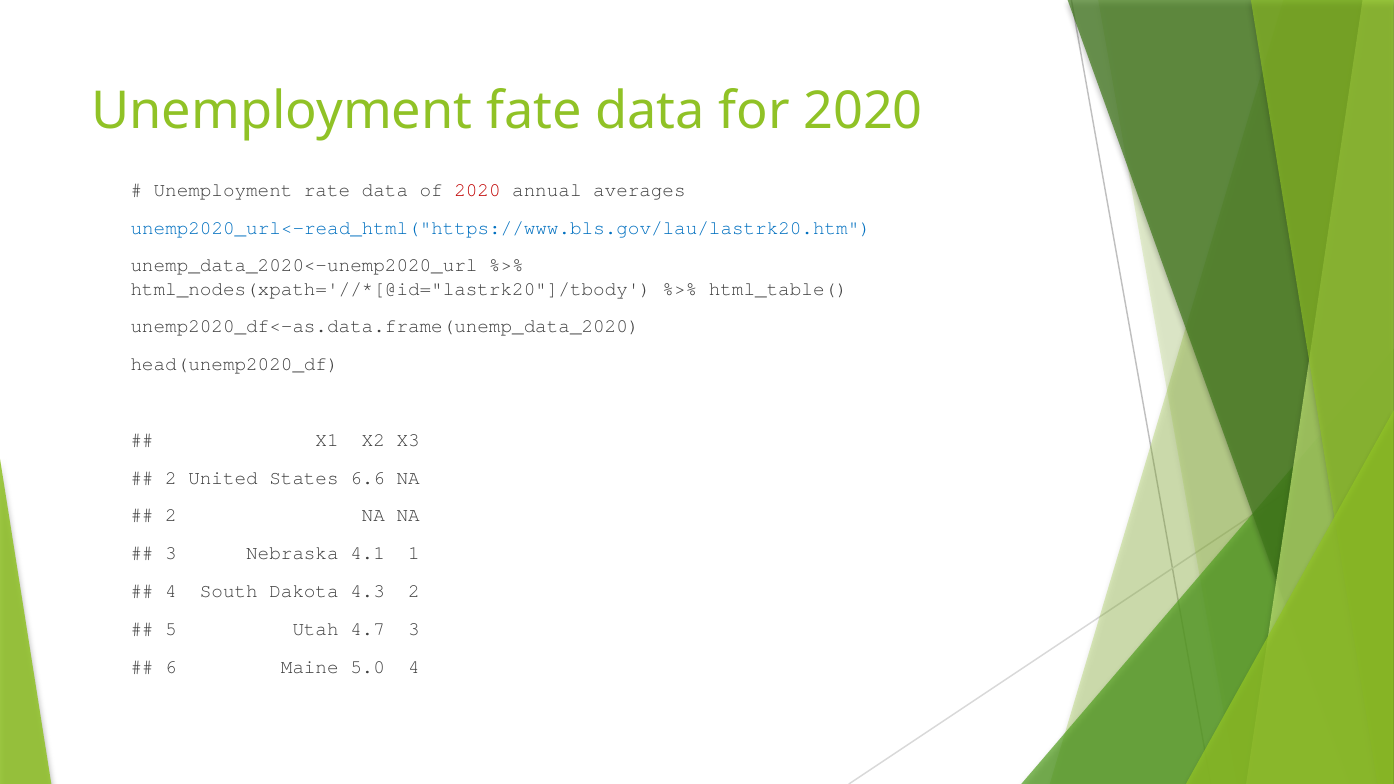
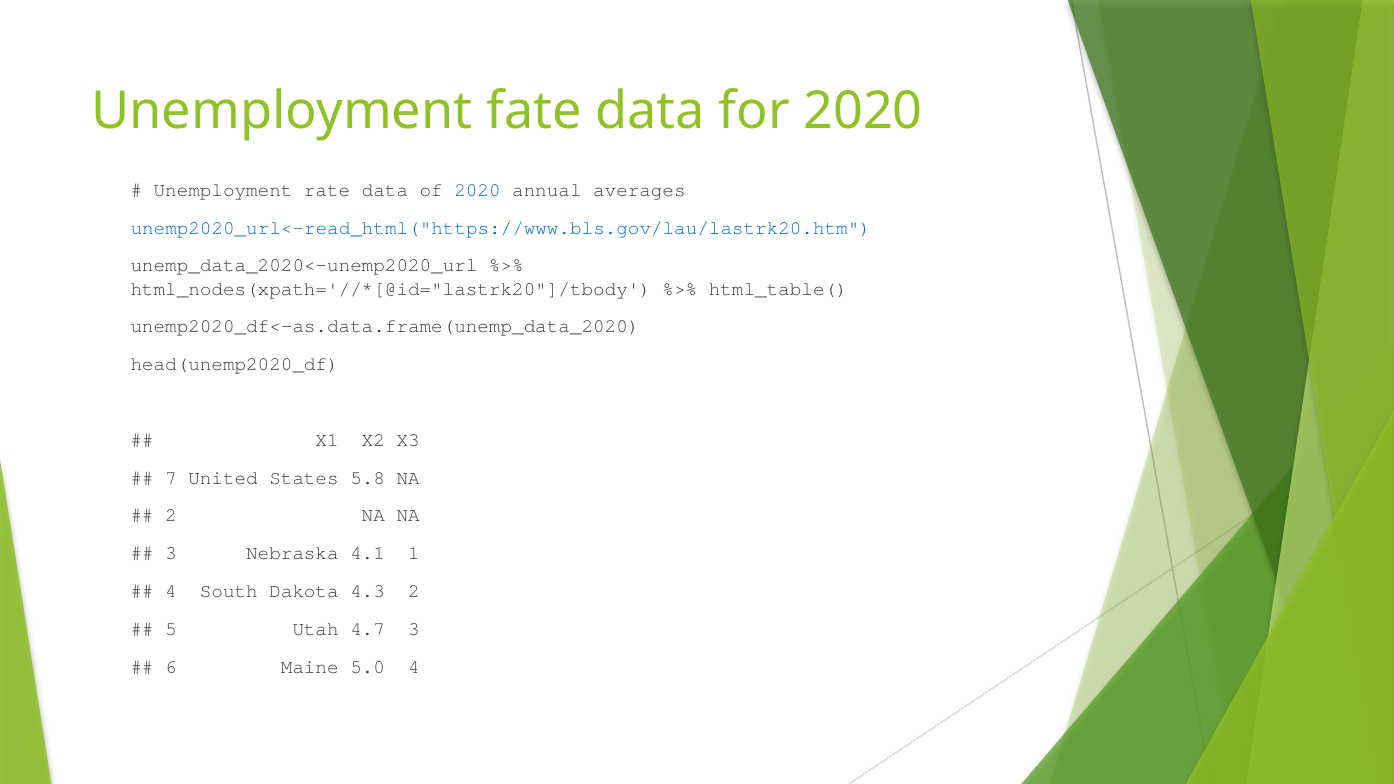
2020 at (478, 190) colour: red -> blue
2 at (171, 478): 2 -> 7
6.6: 6.6 -> 5.8
